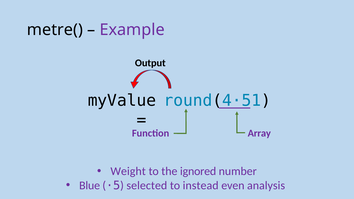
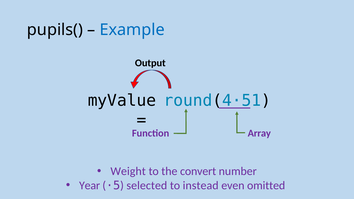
metre(: metre( -> pupils(
Example colour: purple -> blue
ignored: ignored -> convert
Blue: Blue -> Year
analysis: analysis -> omitted
